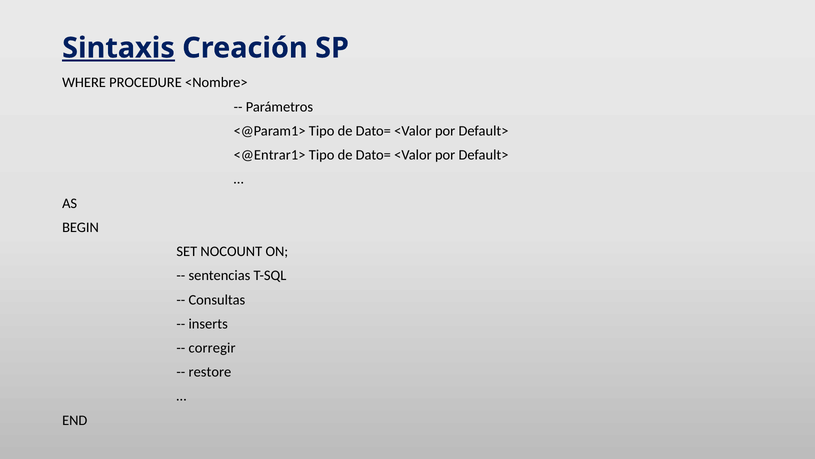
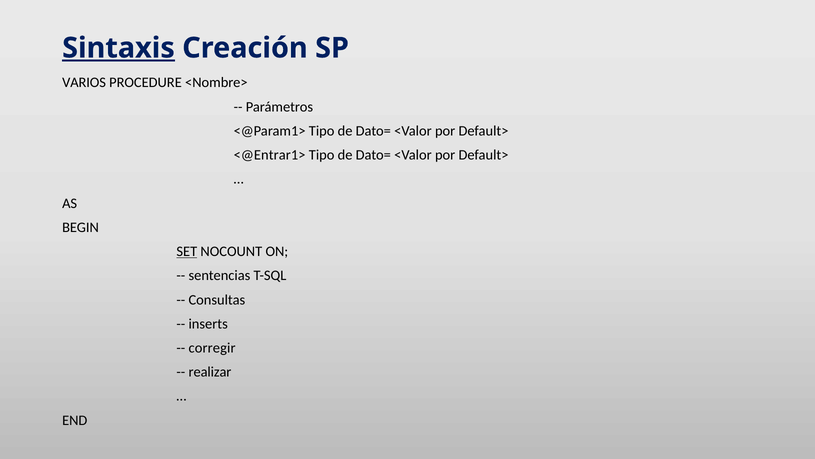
WHERE: WHERE -> VARIOS
SET underline: none -> present
restore: restore -> realizar
